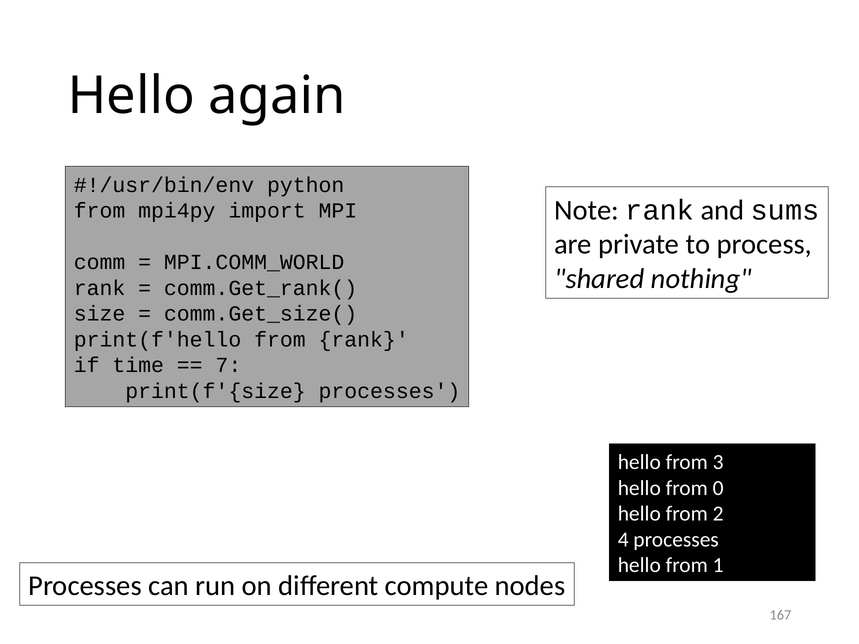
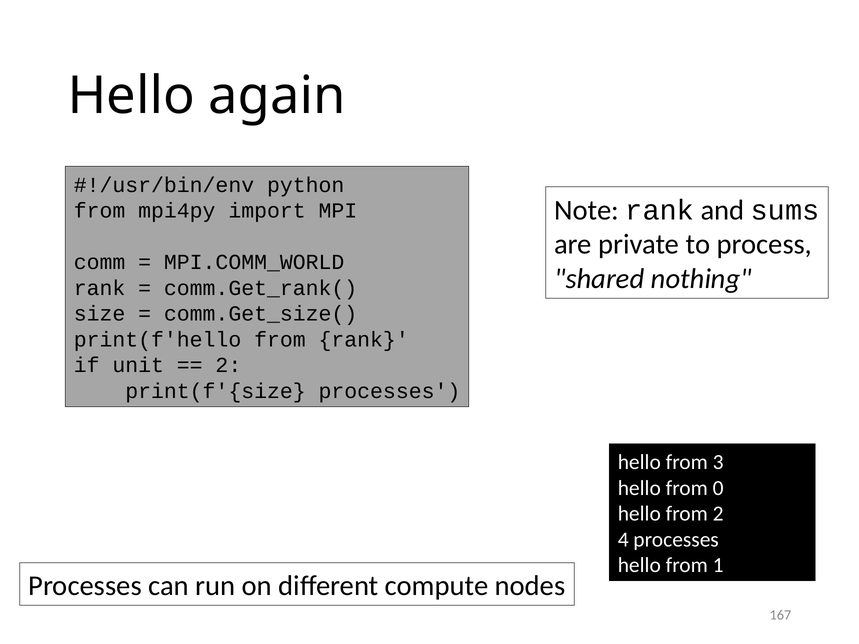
time: time -> unit
7 at (228, 365): 7 -> 2
